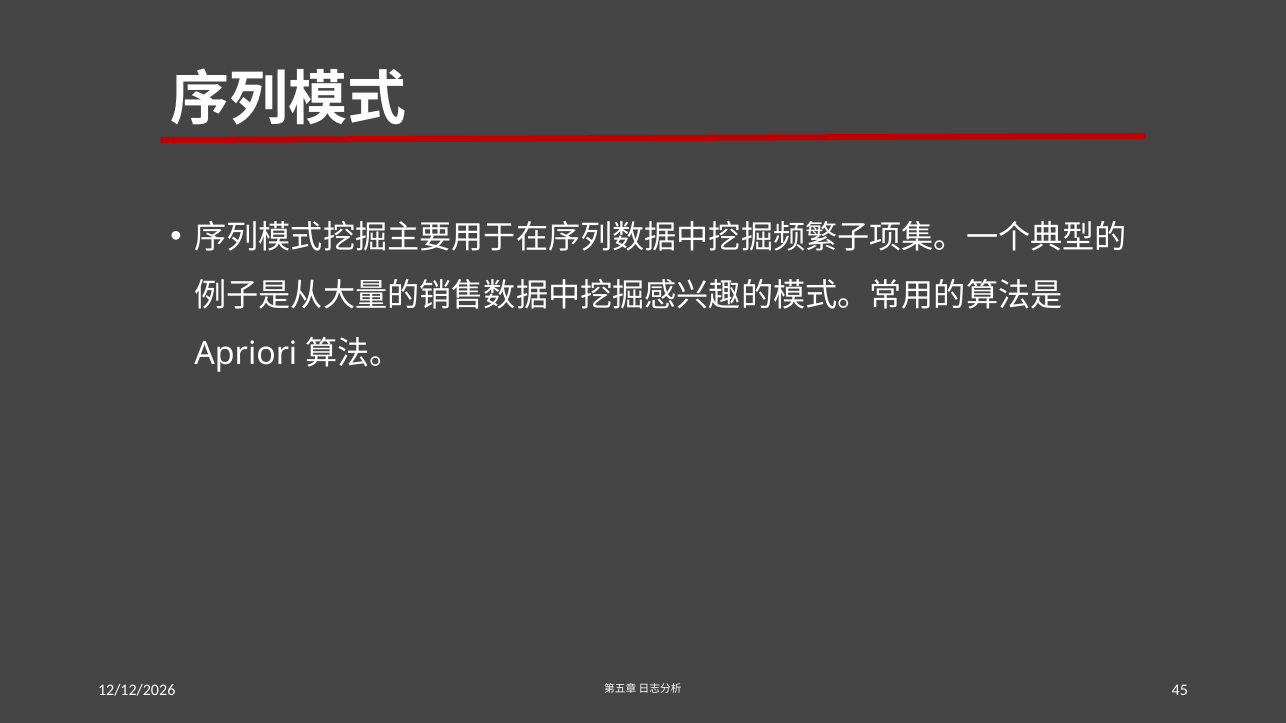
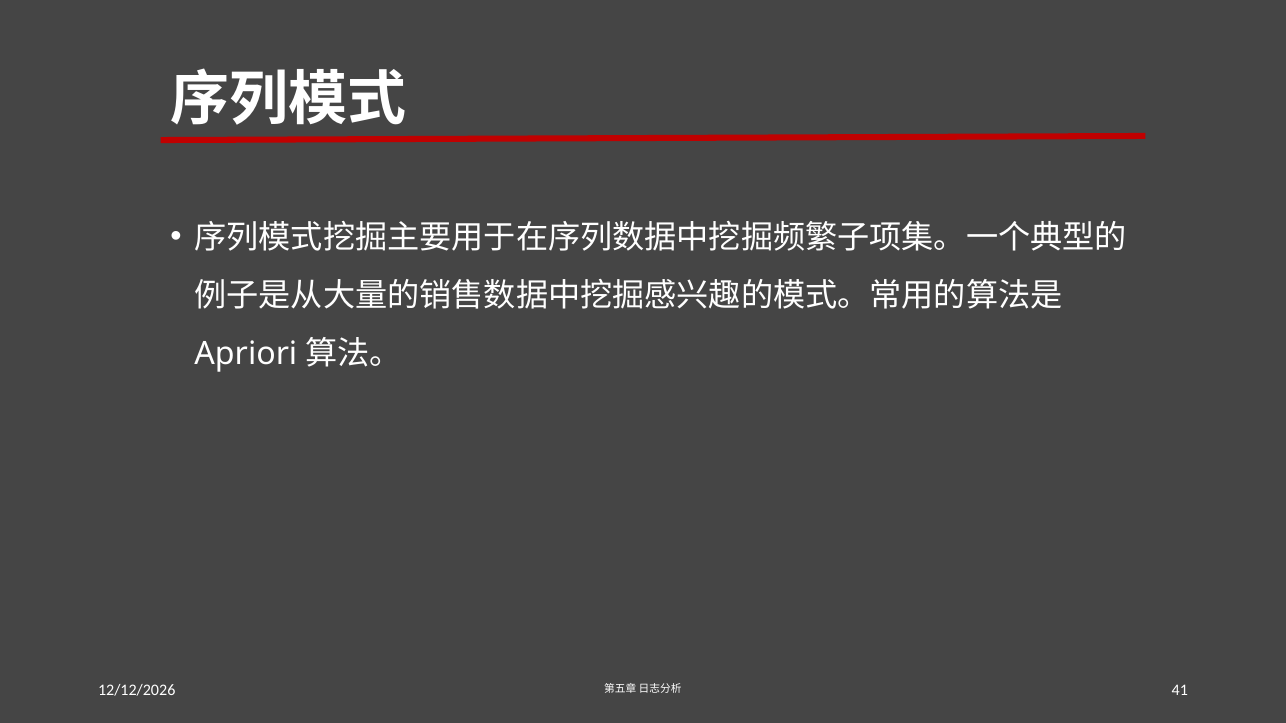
45: 45 -> 41
